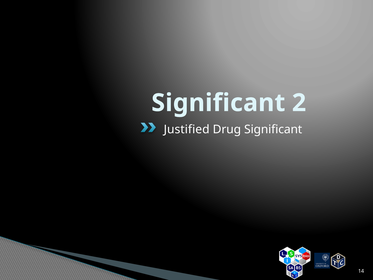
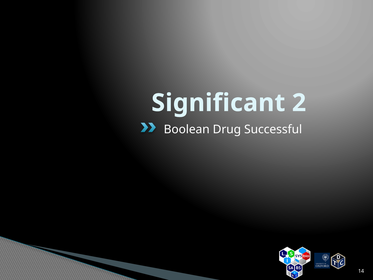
Justified: Justified -> Boolean
Drug Significant: Significant -> Successful
